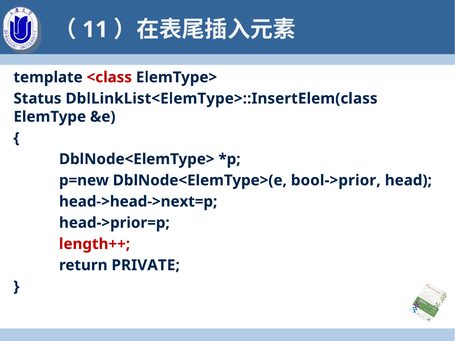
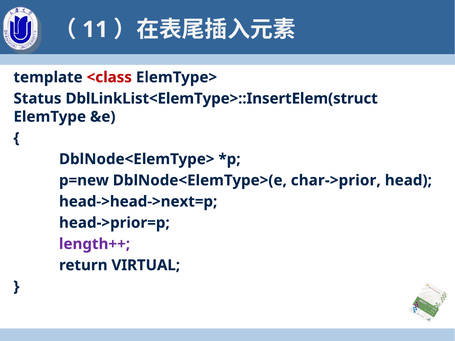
DblLinkList<ElemType>::InsertElem(class: DblLinkList<ElemType>::InsertElem(class -> DblLinkList<ElemType>::InsertElem(struct
bool->prior: bool->prior -> char->prior
length++ colour: red -> purple
PRIVATE: PRIVATE -> VIRTUAL
